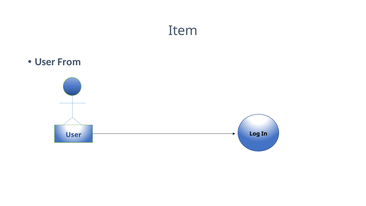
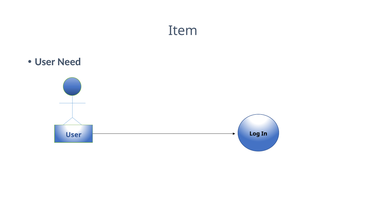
From: From -> Need
